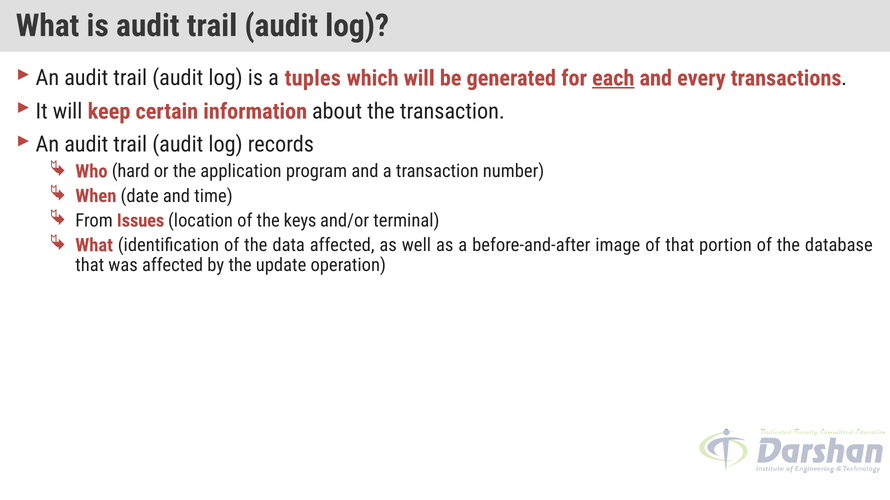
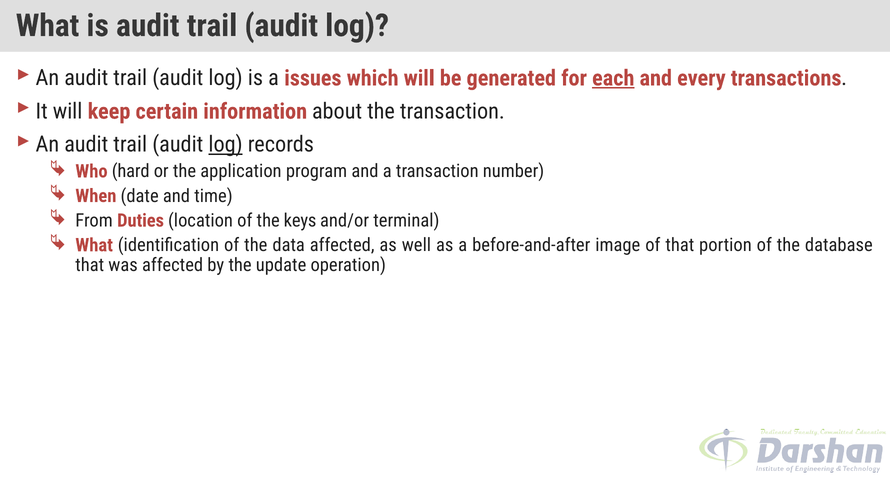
tuples: tuples -> issues
log at (226, 145) underline: none -> present
Issues: Issues -> Duties
